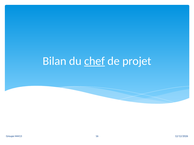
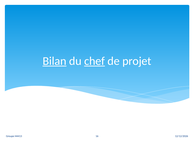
Bilan underline: none -> present
